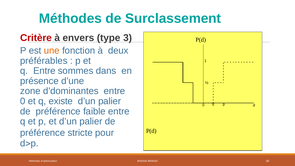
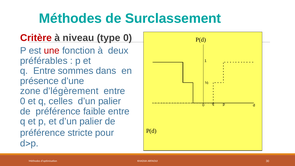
envers: envers -> niveau
type 3: 3 -> 0
une colour: orange -> red
d’dominantes: d’dominantes -> d’légèrement
existe: existe -> celles
